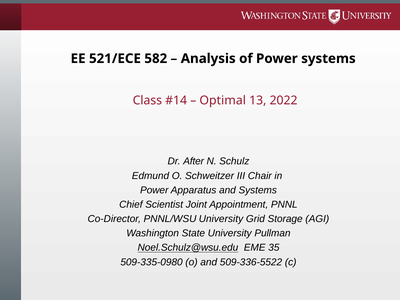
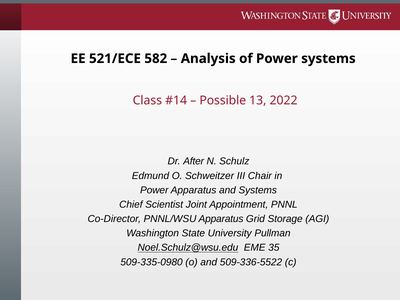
Optimal: Optimal -> Possible
PNNL/WSU University: University -> Apparatus
